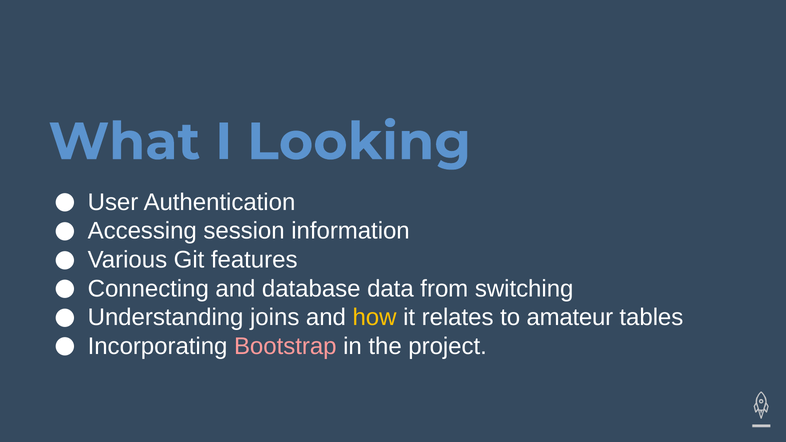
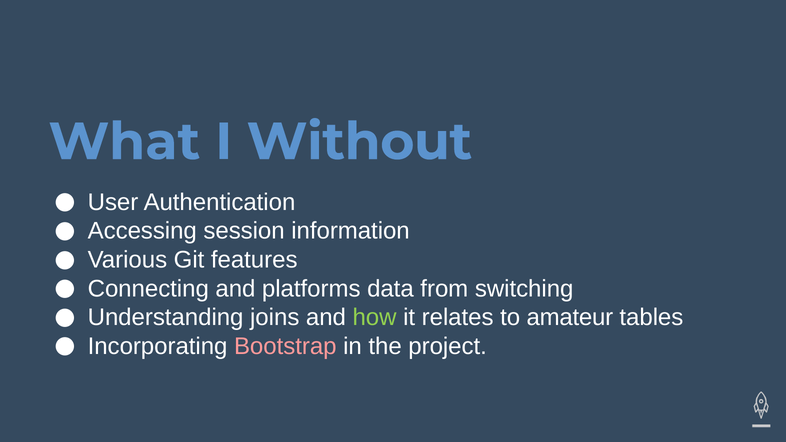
Looking: Looking -> Without
database: database -> platforms
how colour: yellow -> light green
